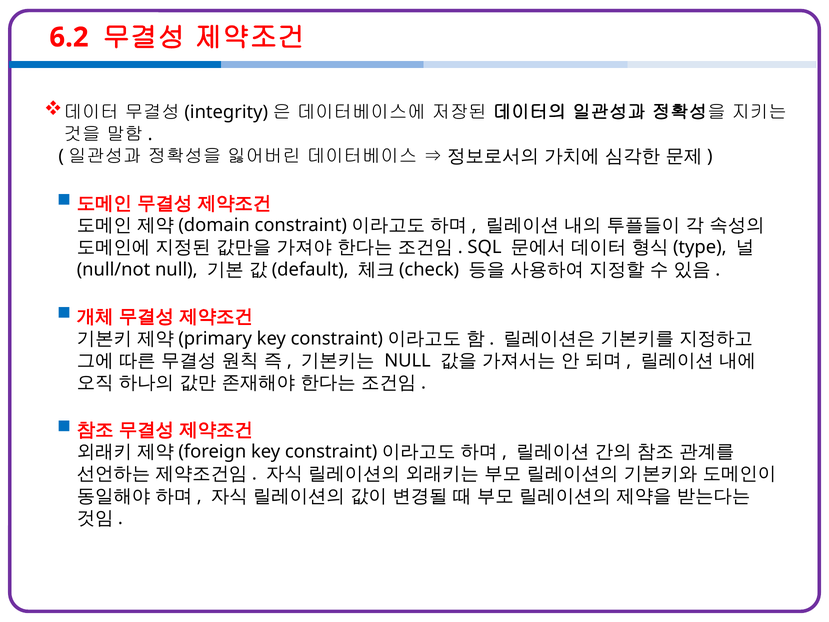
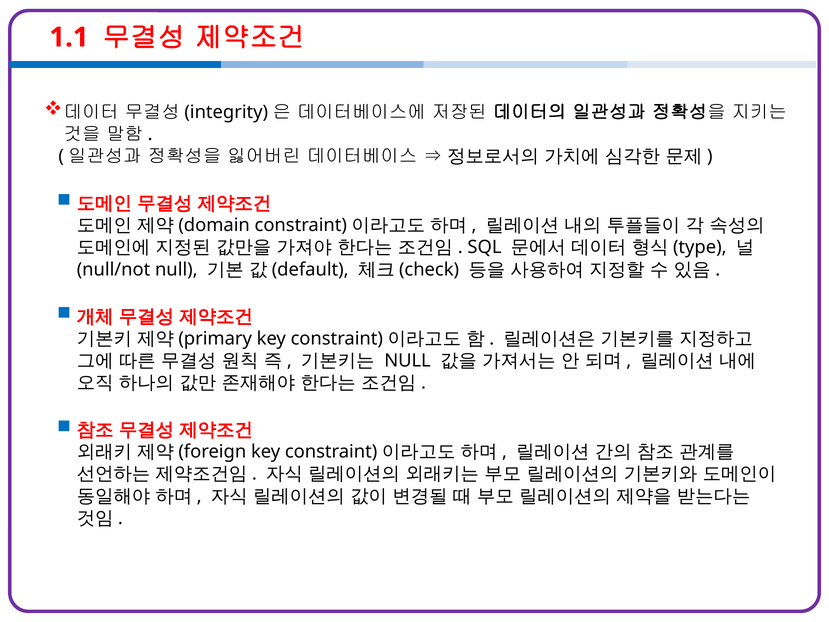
6.2: 6.2 -> 1.1
